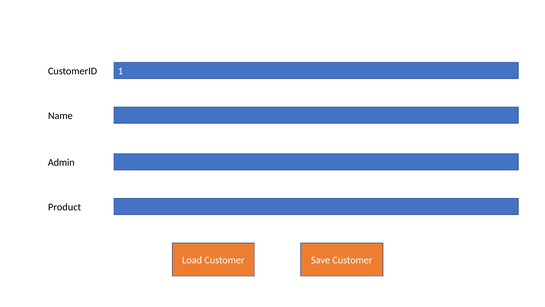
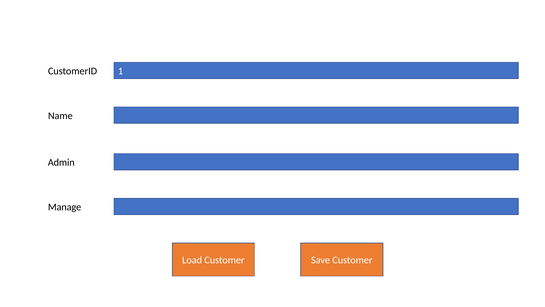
Product: Product -> Manage
